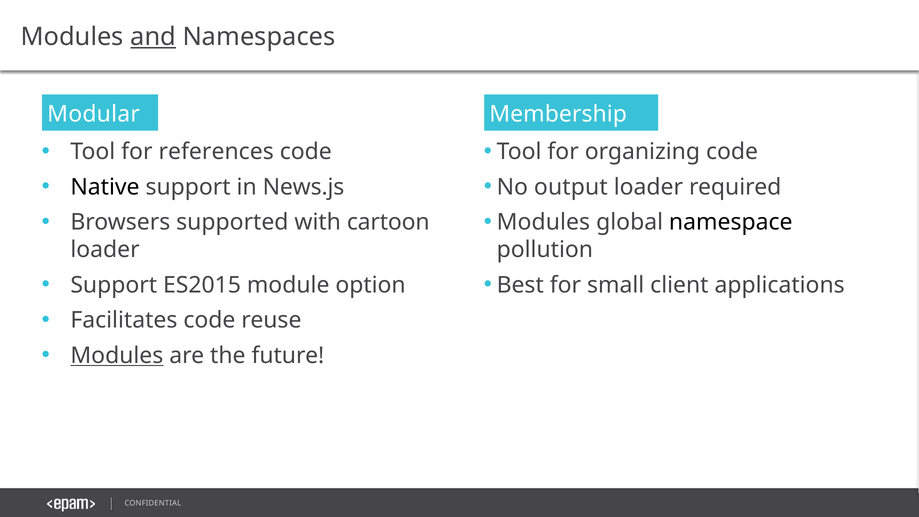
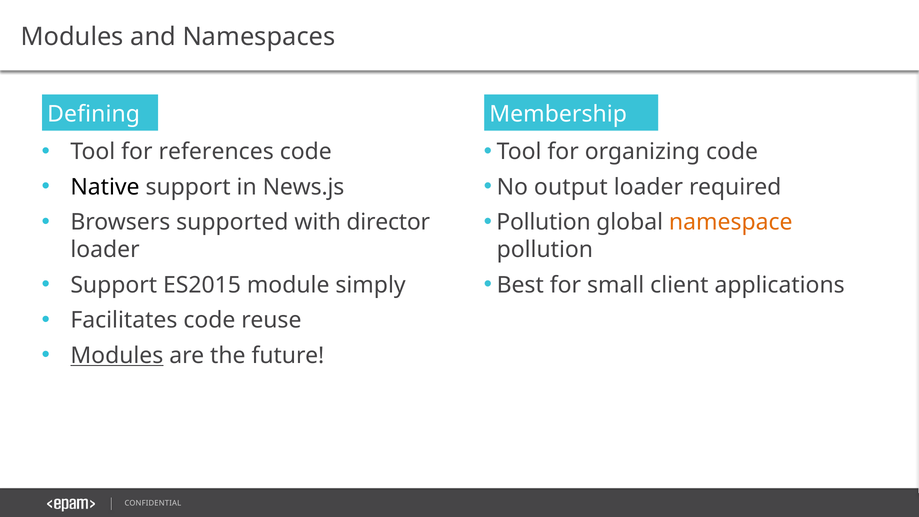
and underline: present -> none
Modular: Modular -> Defining
cartoon: cartoon -> director
Modules at (543, 222): Modules -> Pollution
namespace colour: black -> orange
option: option -> simply
